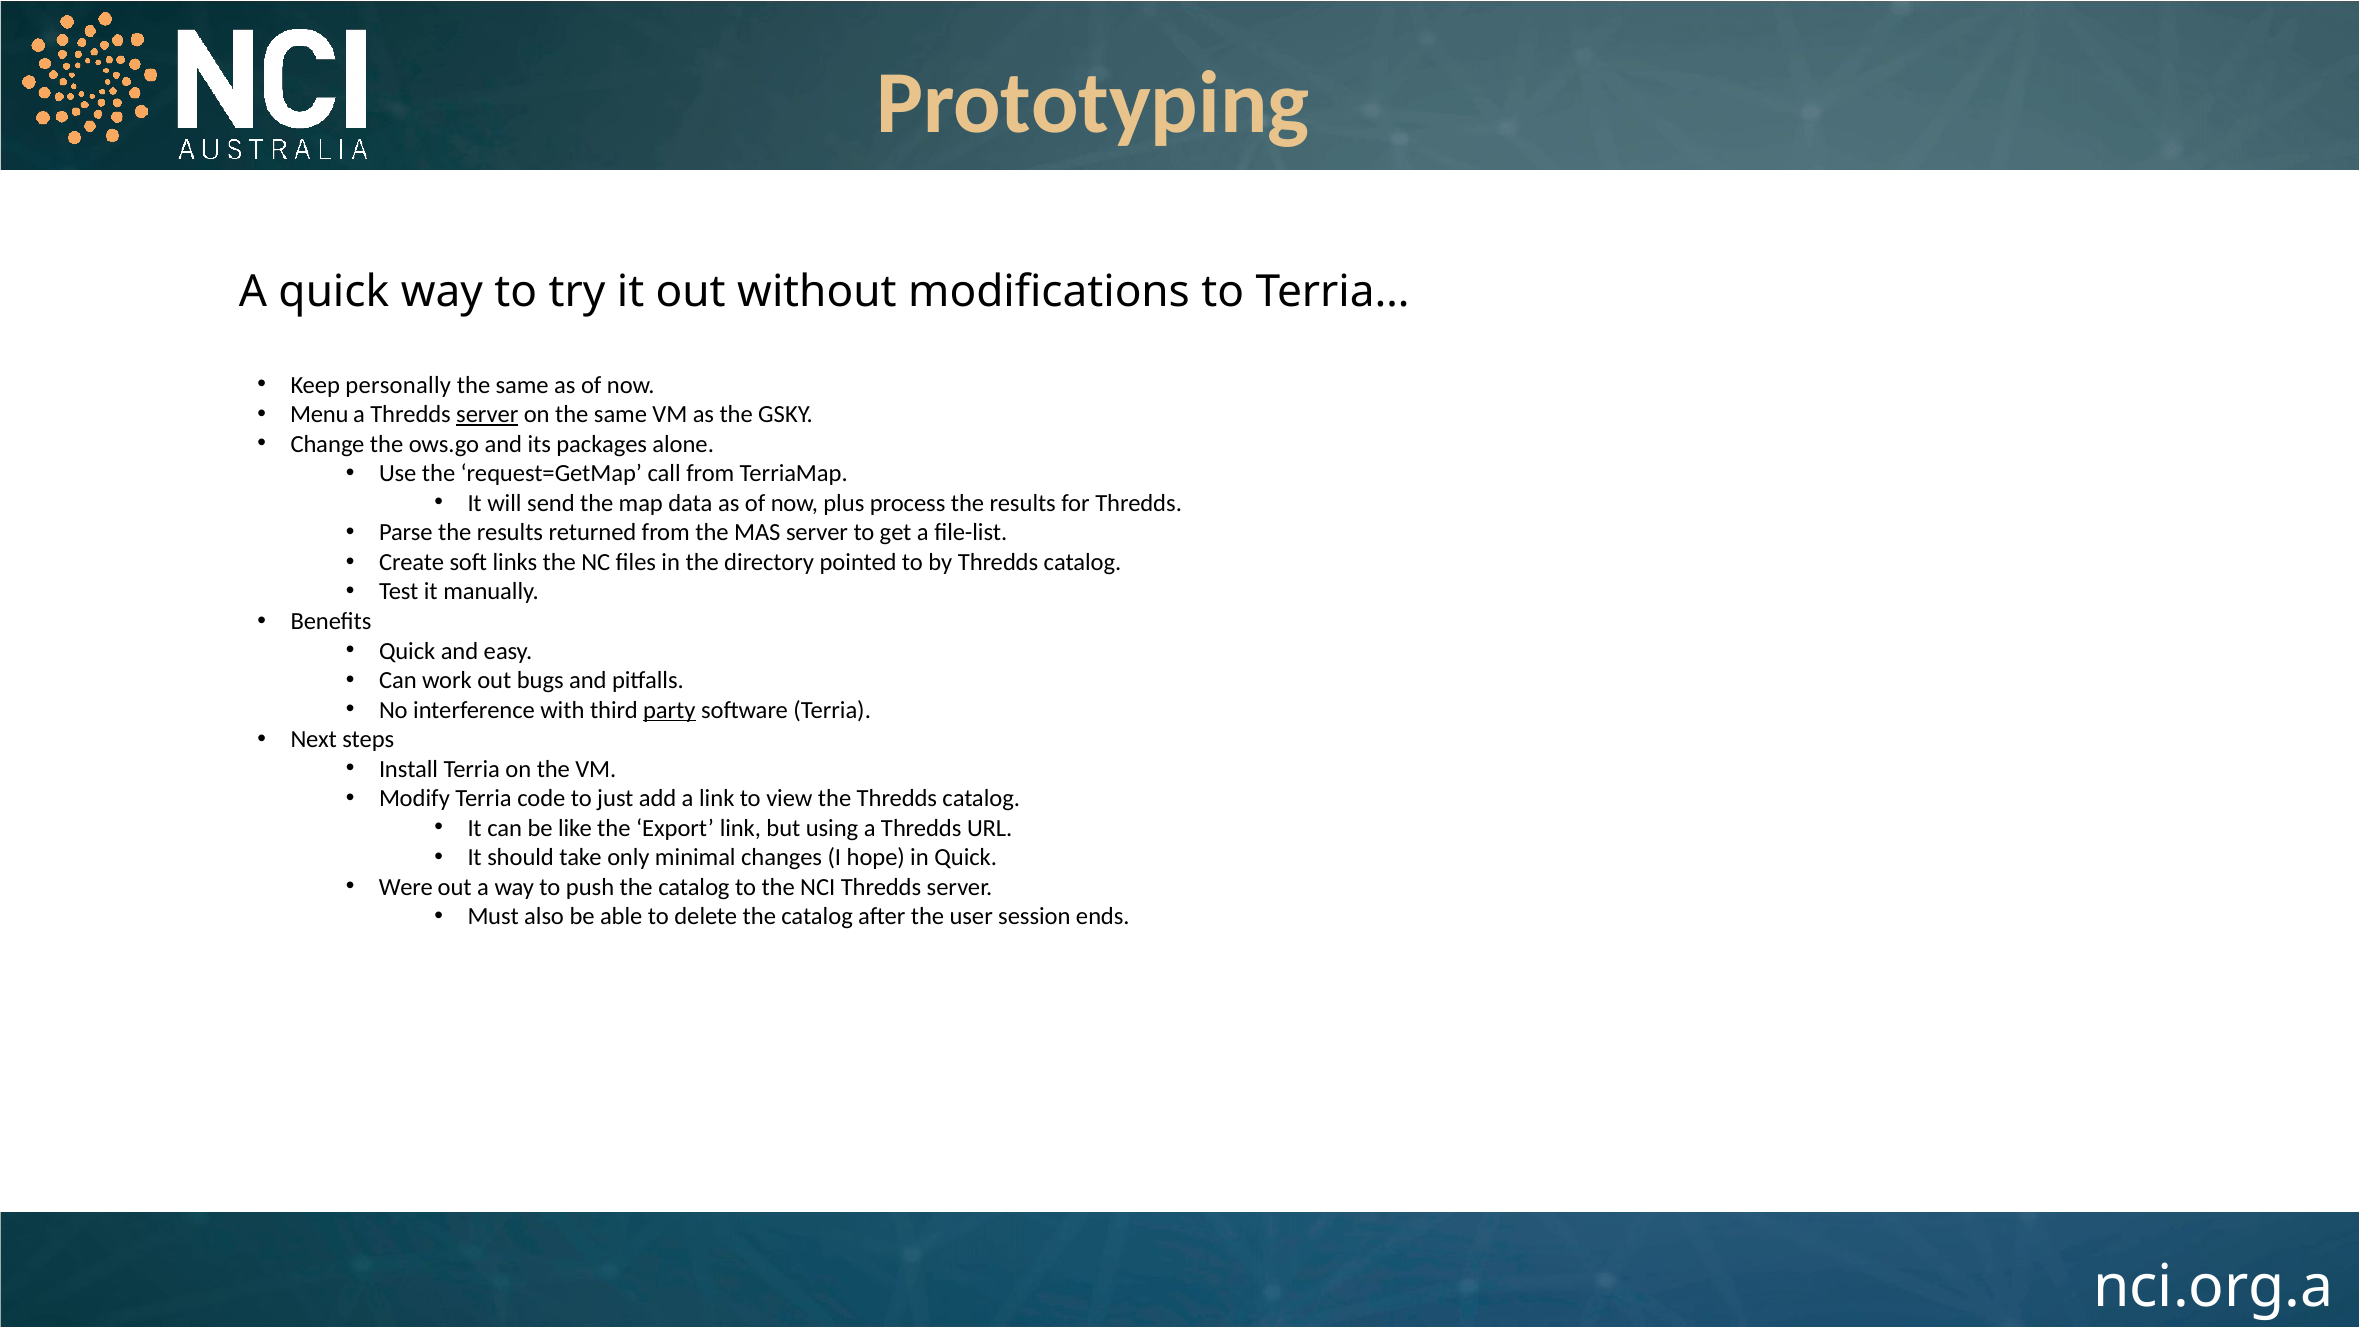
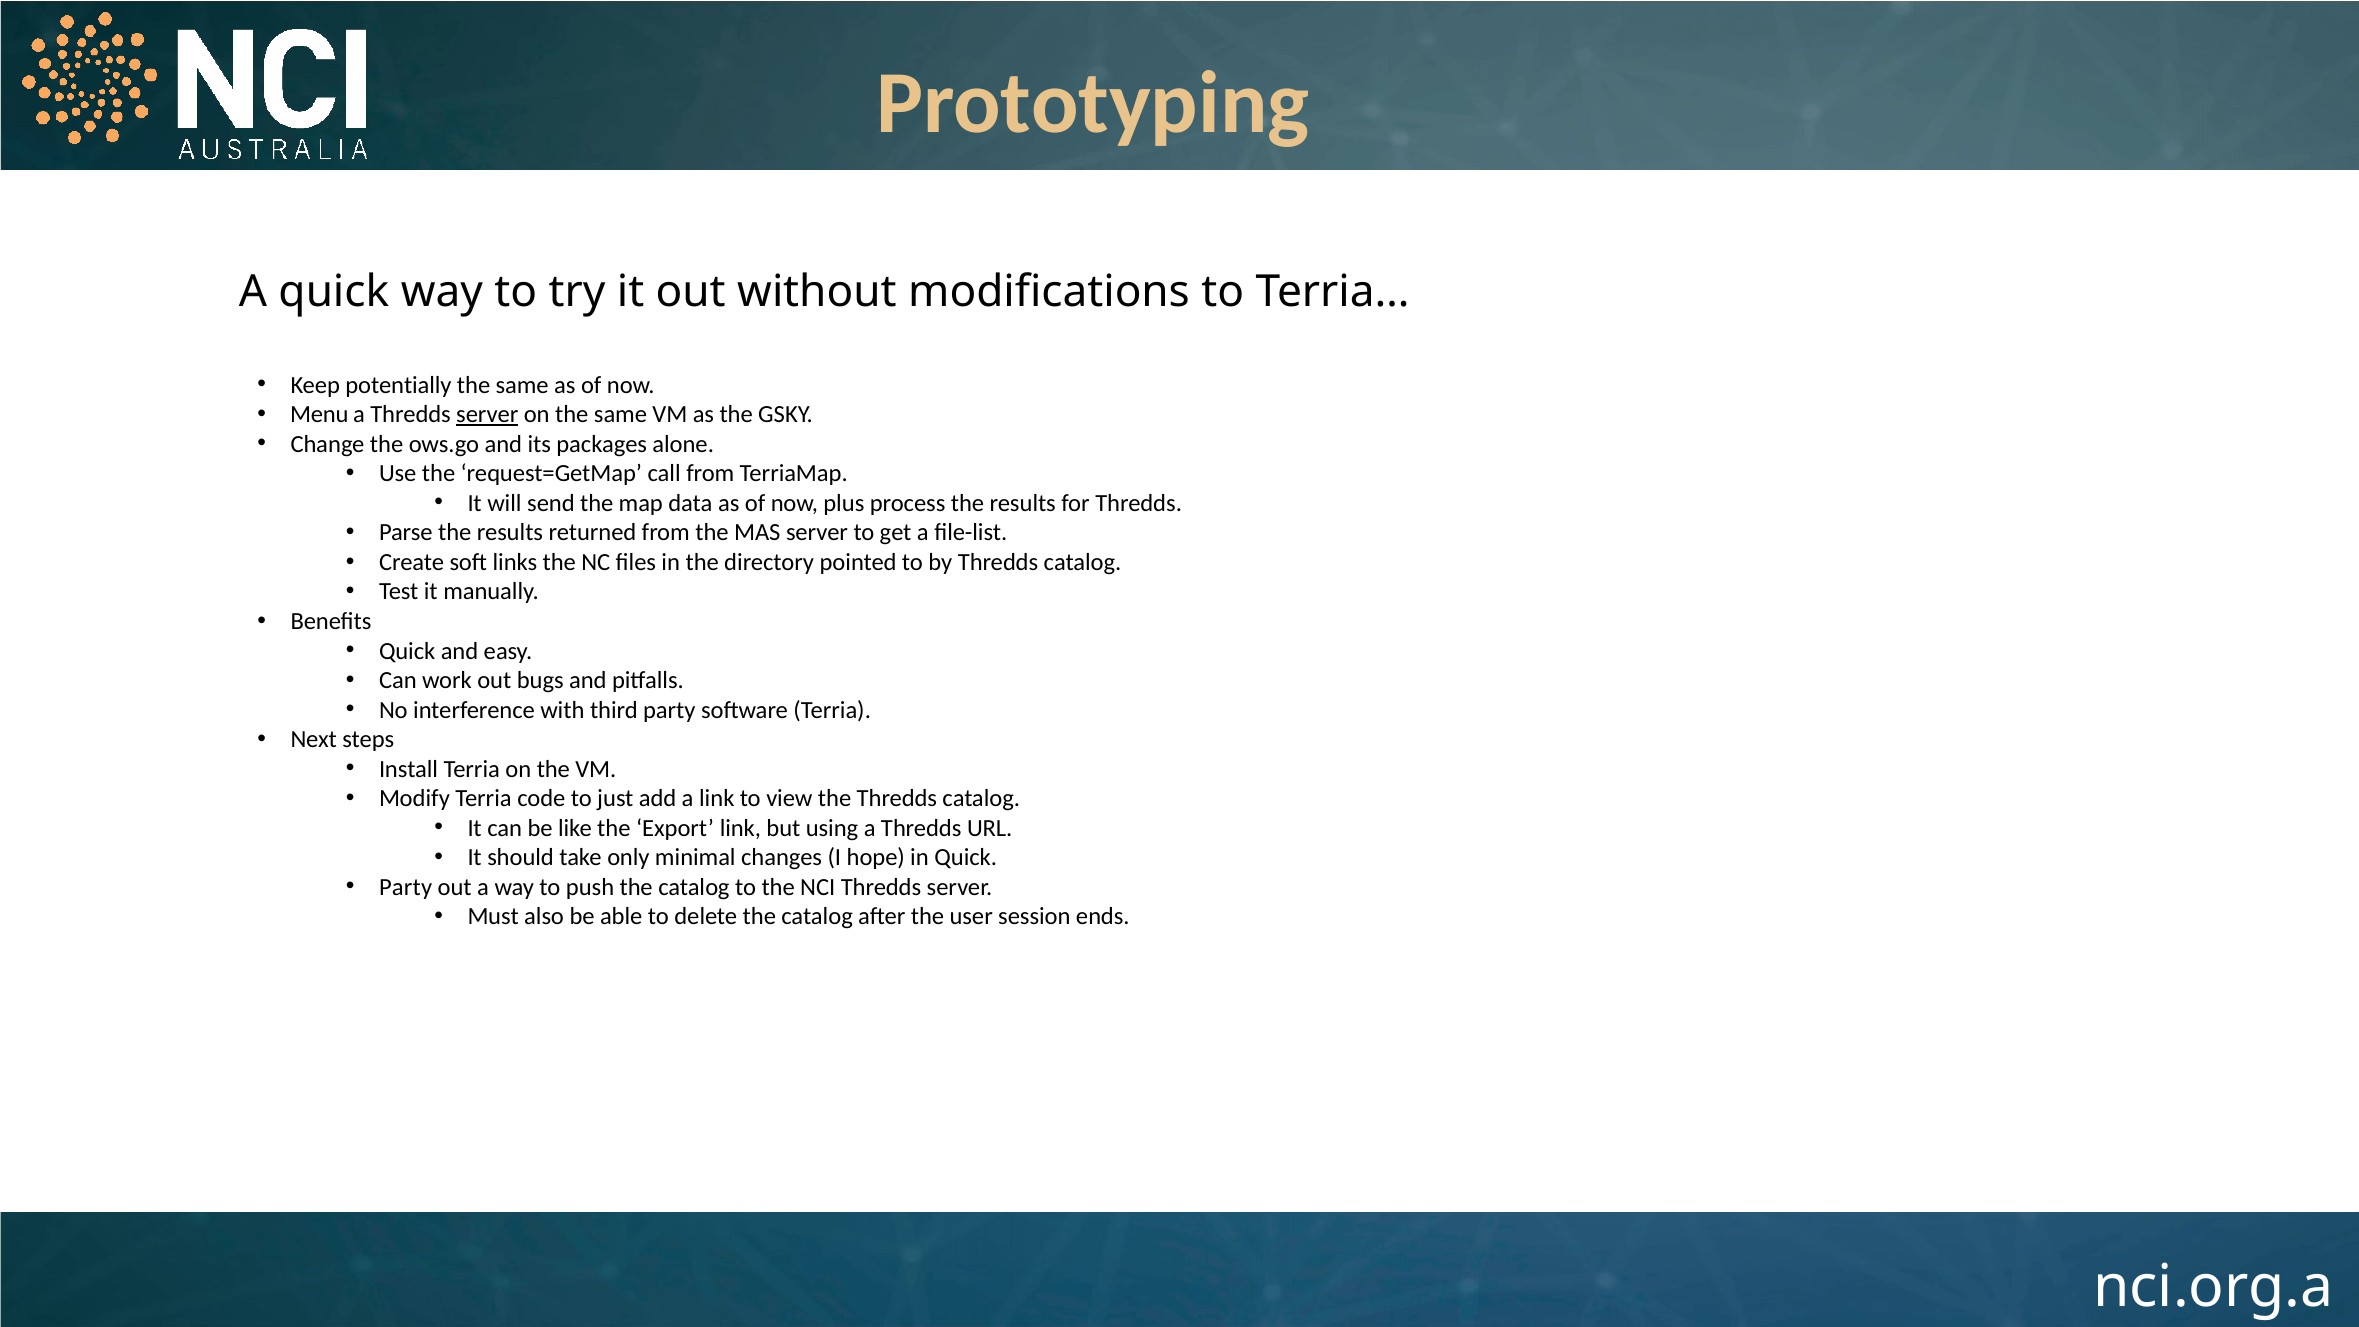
personally: personally -> potentially
party at (669, 710) underline: present -> none
Were at (406, 887): Were -> Party
